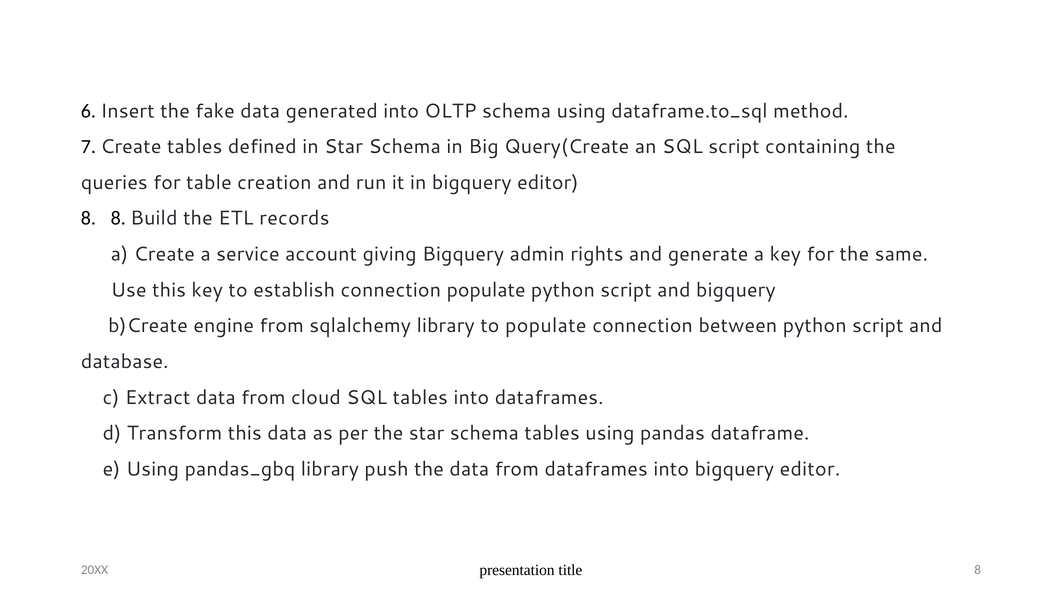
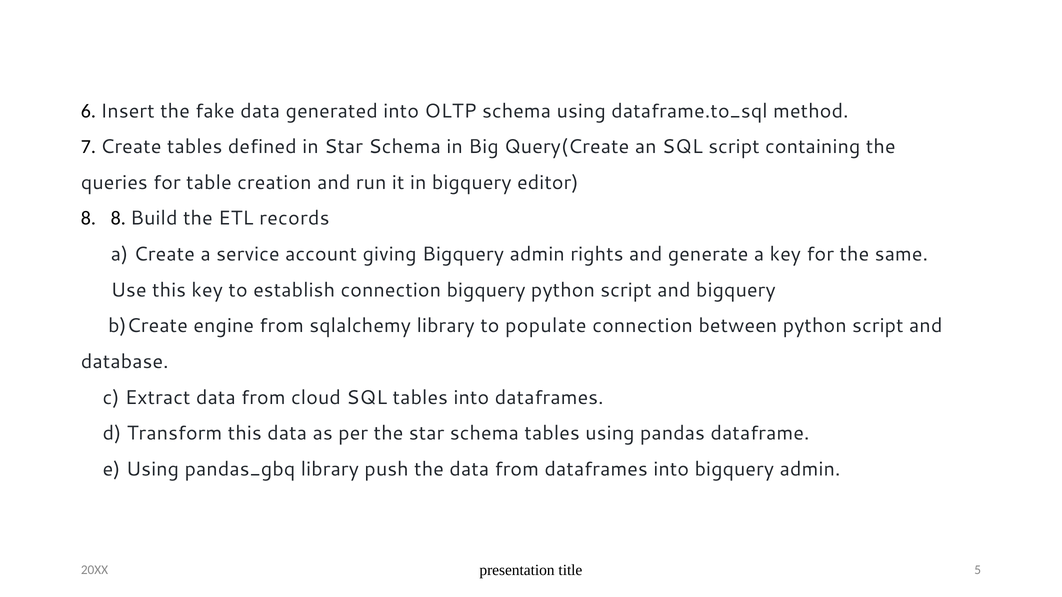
connection populate: populate -> bigquery
into bigquery editor: editor -> admin
title 8: 8 -> 5
